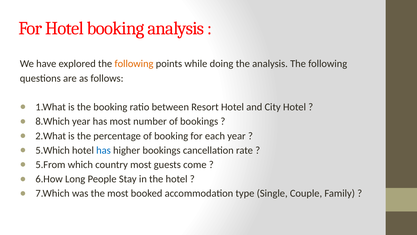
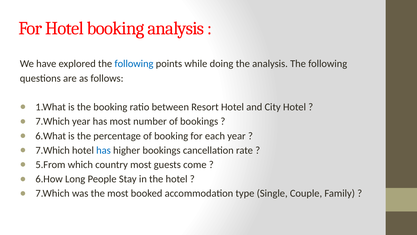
following at (134, 64) colour: orange -> blue
8.Which at (53, 121): 8.Which -> 7.Which
2.What: 2.What -> 6.What
5.Which at (53, 150): 5.Which -> 7.Which
